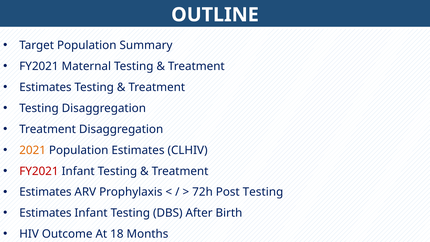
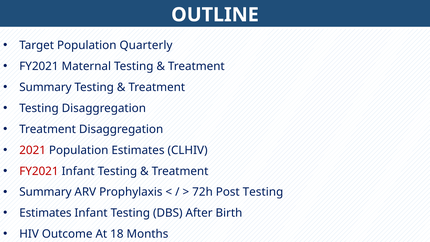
Population Summary: Summary -> Quarterly
Estimates at (45, 87): Estimates -> Summary
2021 colour: orange -> red
Estimates at (45, 192): Estimates -> Summary
